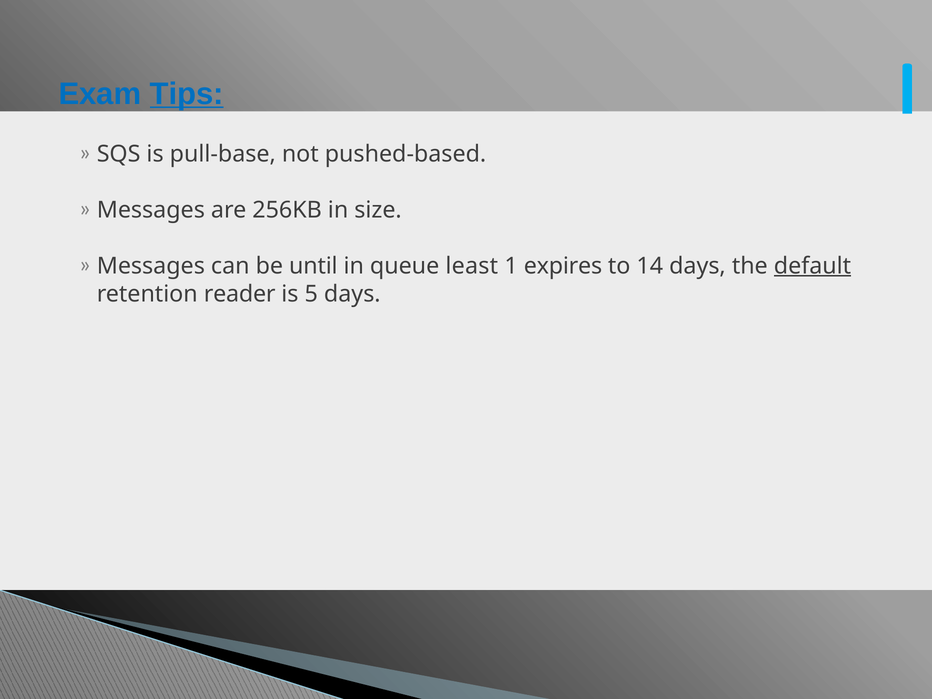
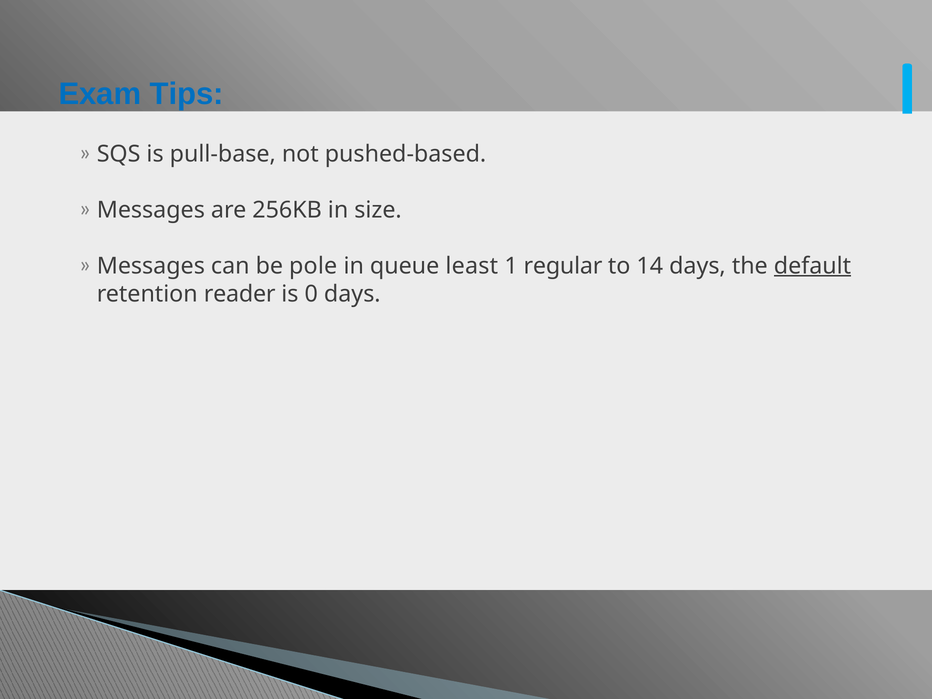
Tips underline: present -> none
until: until -> pole
expires: expires -> regular
5: 5 -> 0
